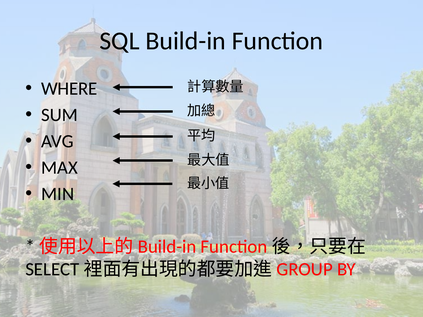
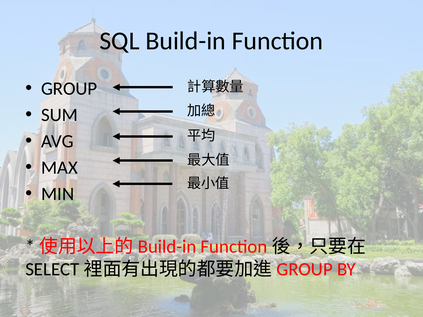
WHERE: WHERE -> GROUP
